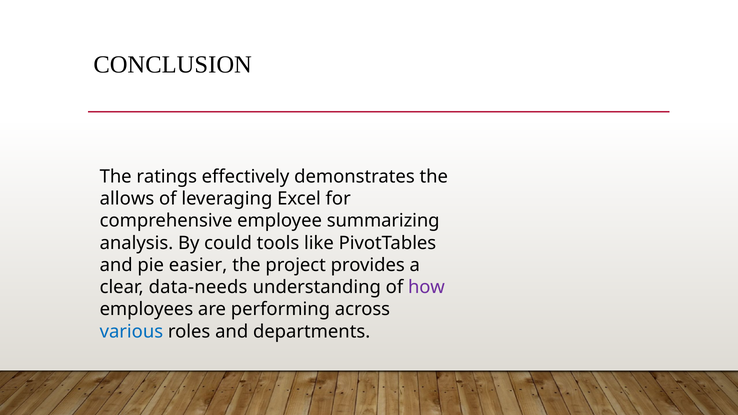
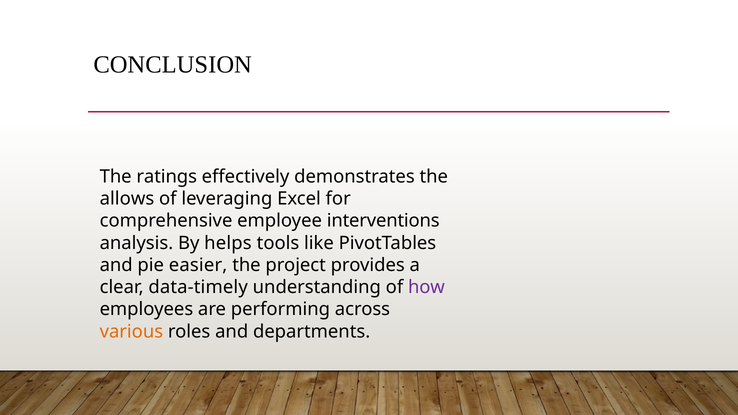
summarizing: summarizing -> interventions
could: could -> helps
data-needs: data-needs -> data-timely
various colour: blue -> orange
